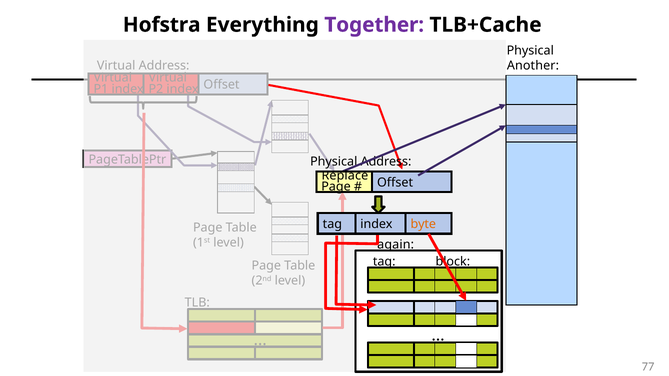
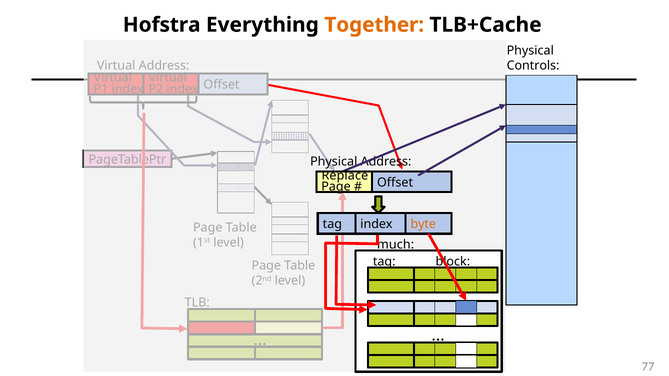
Together colour: purple -> orange
Another: Another -> Controls
again: again -> much
